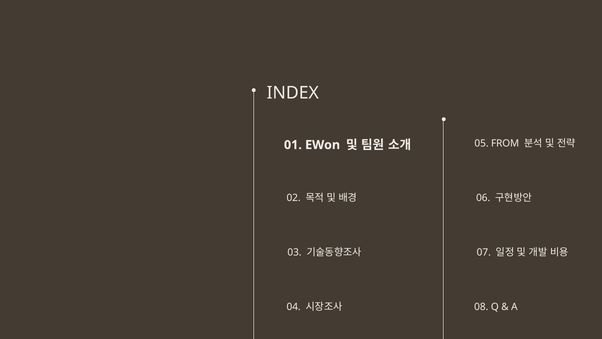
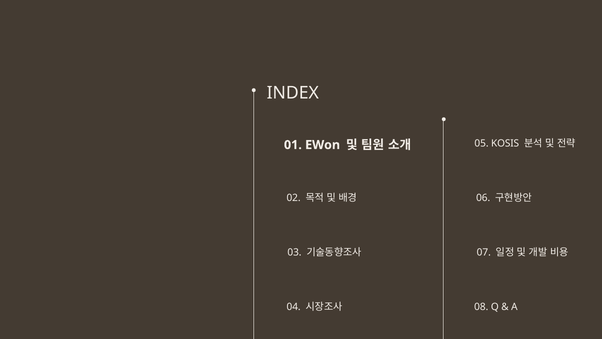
FROM: FROM -> KOSIS
